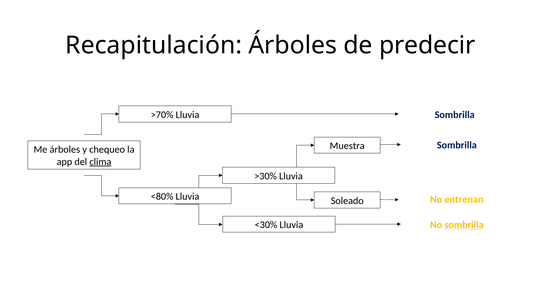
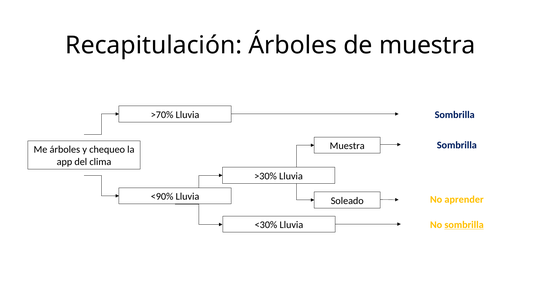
de predecir: predecir -> muestra
clima underline: present -> none
<80%: <80% -> <90%
entrenan: entrenan -> aprender
